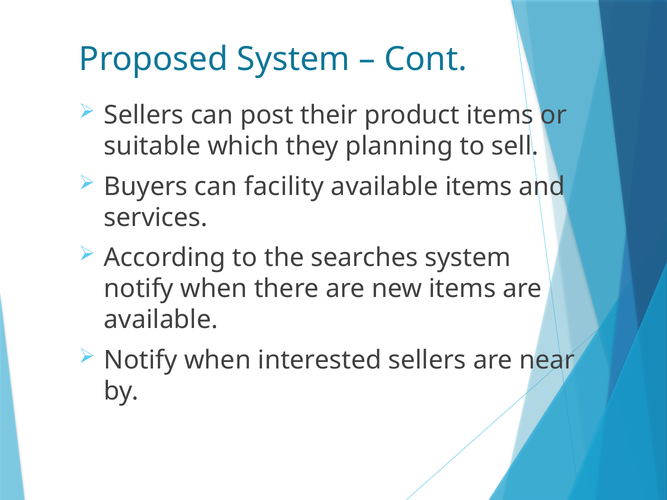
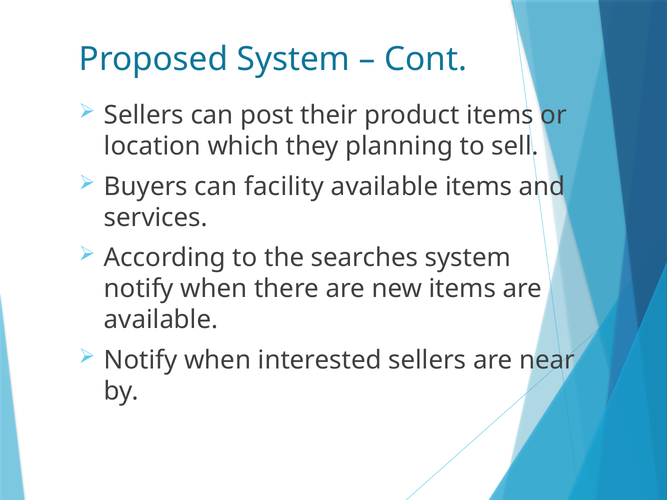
suitable: suitable -> location
